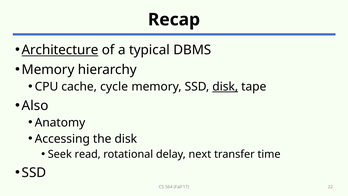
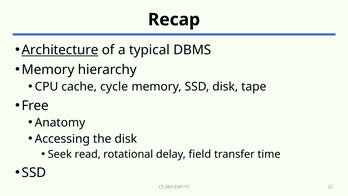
disk at (225, 87) underline: present -> none
Also: Also -> Free
next: next -> field
